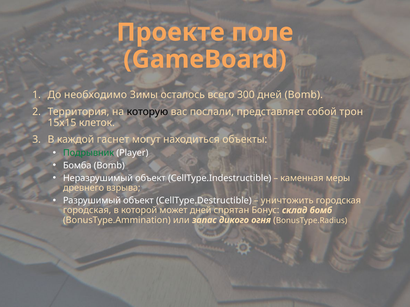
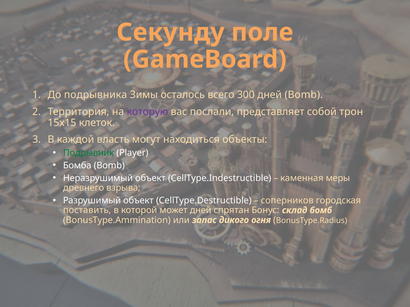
Проекте: Проекте -> Секунду
необходимо: необходимо -> подрывника
которую colour: black -> purple
гаснет: гаснет -> власть
уничтожить: уничтожить -> соперников
городская at (87, 211): городская -> поставить
